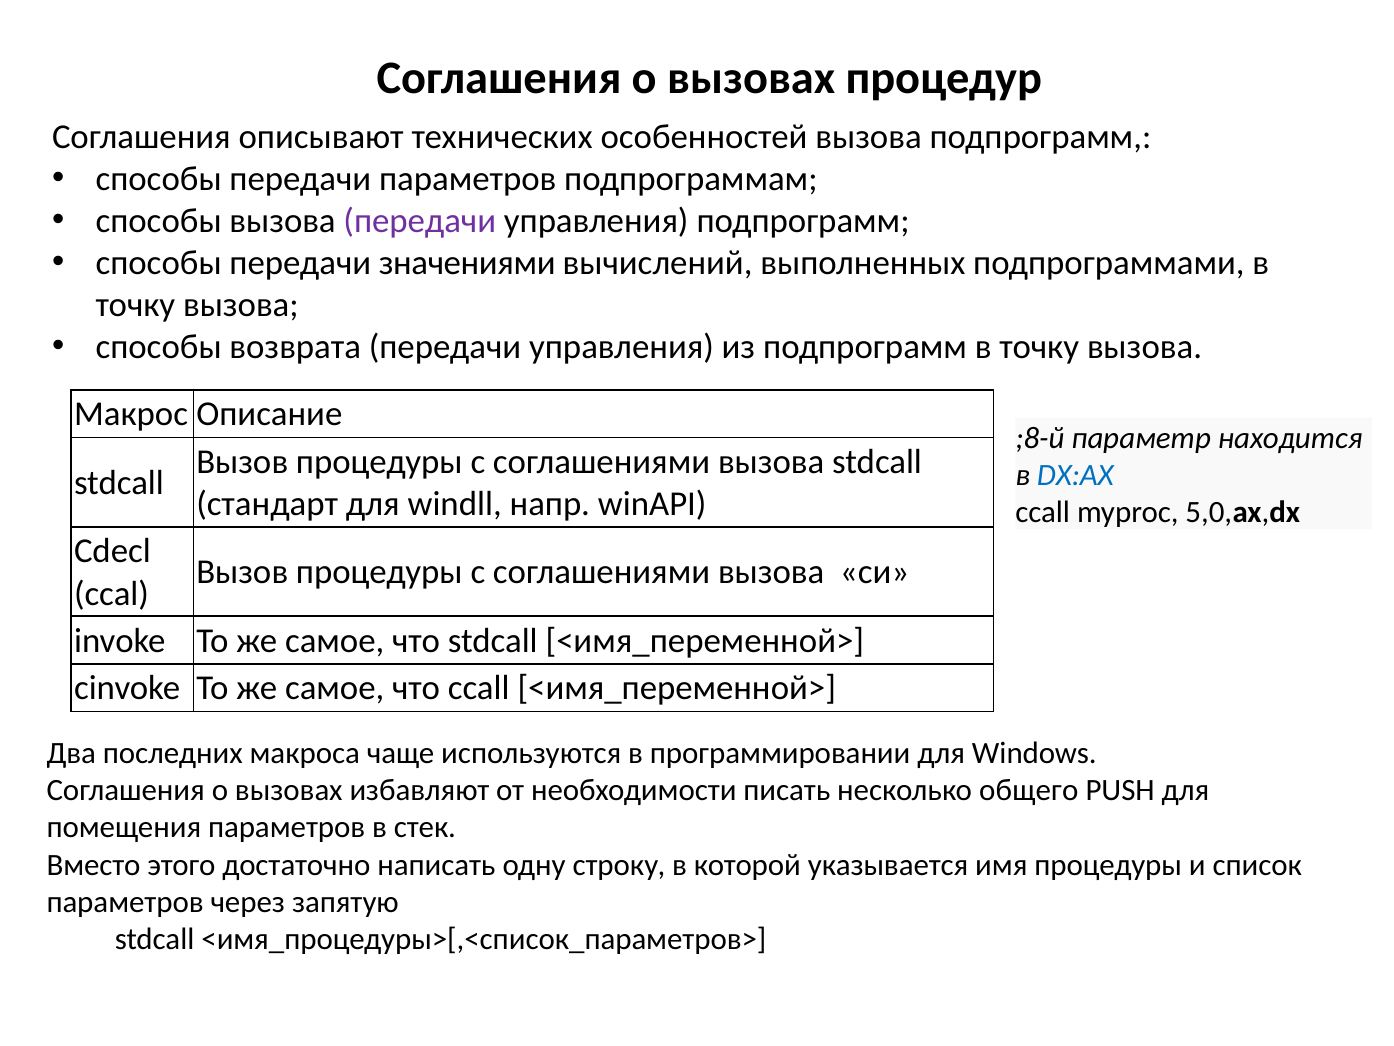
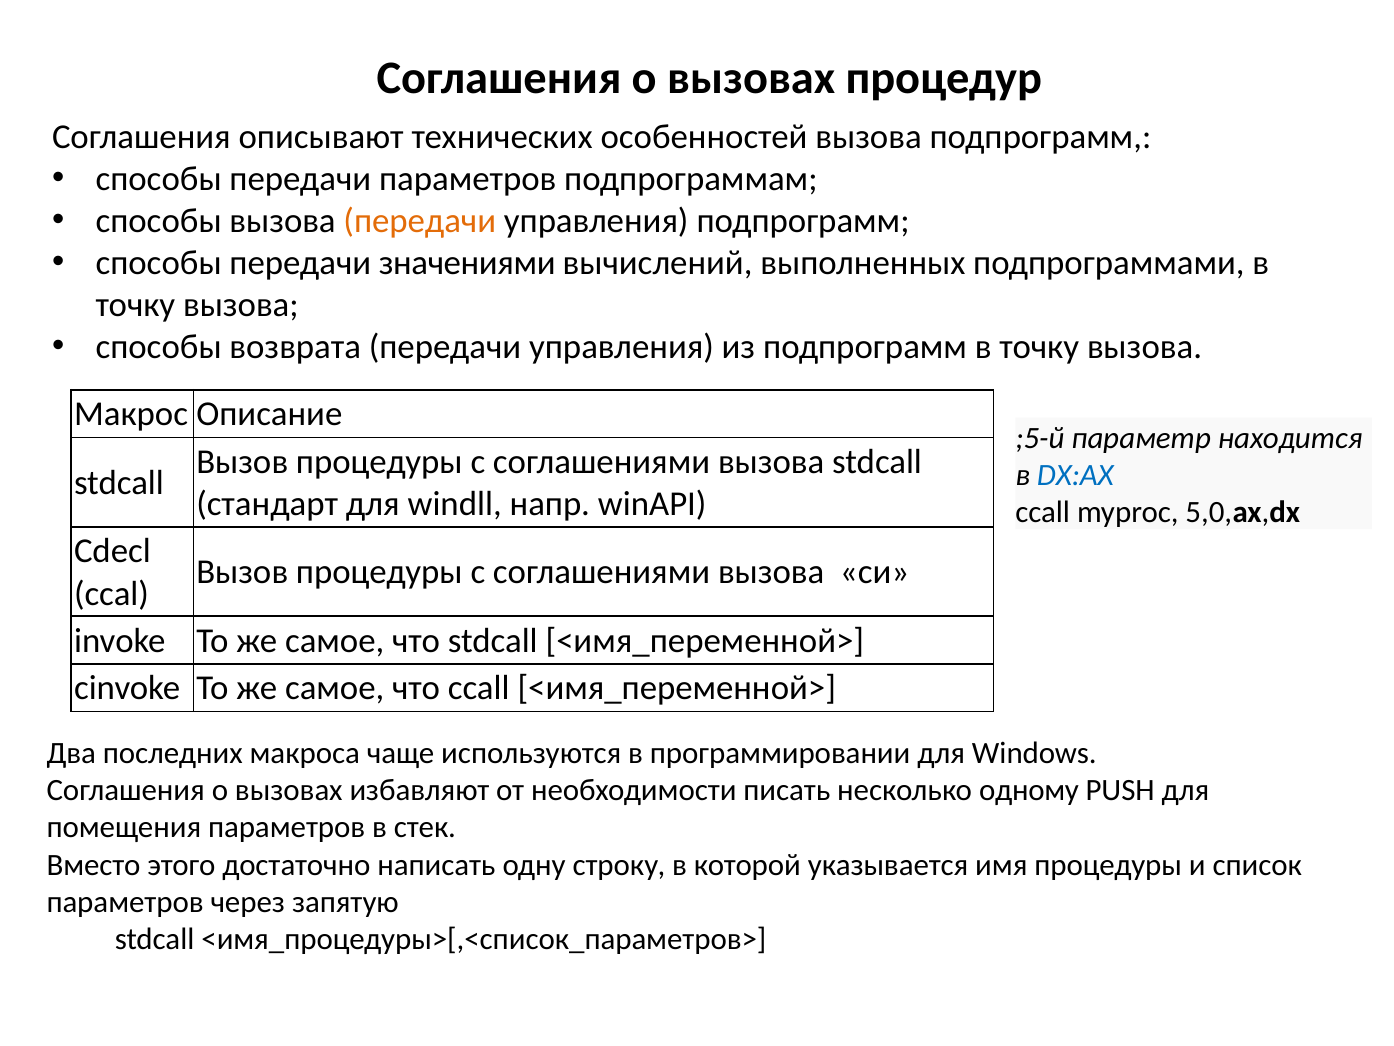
передачи at (420, 221) colour: purple -> orange
;8-й: ;8-й -> ;5-й
общего: общего -> одному
